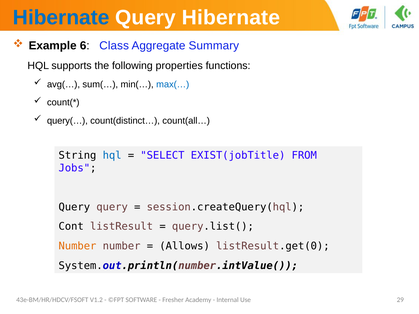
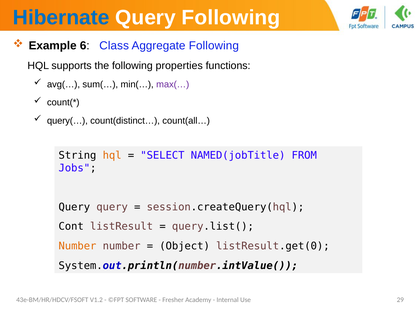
Query Hibernate: Hibernate -> Following
Aggregate Summary: Summary -> Following
max(… colour: blue -> purple
hql at (112, 155) colour: blue -> orange
EXIST(jobTitle: EXIST(jobTitle -> NAMED(jobTitle
Allows: Allows -> Object
